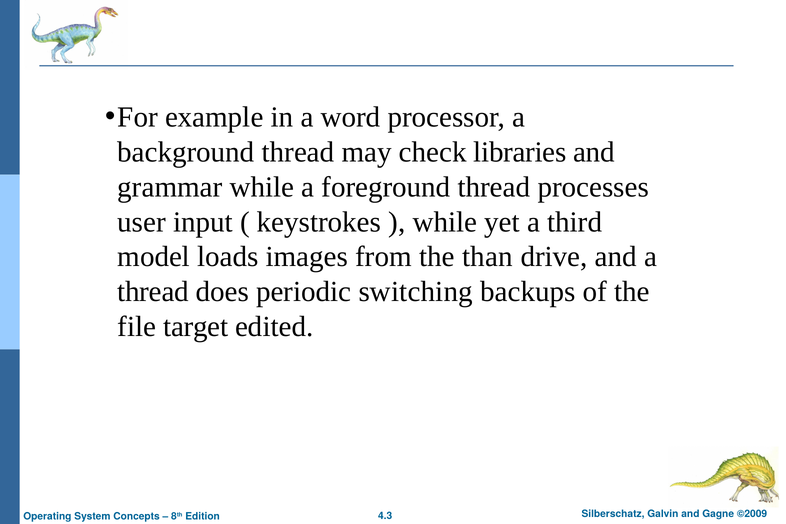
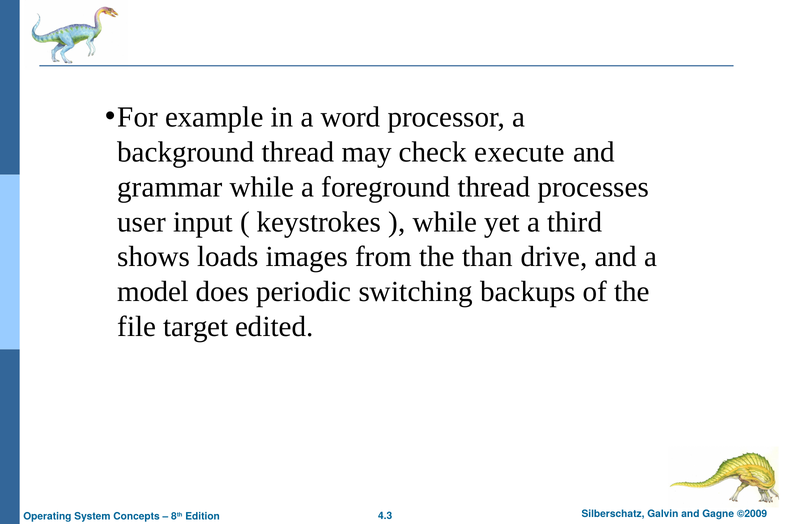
libraries: libraries -> execute
model: model -> shows
thread at (153, 292): thread -> model
